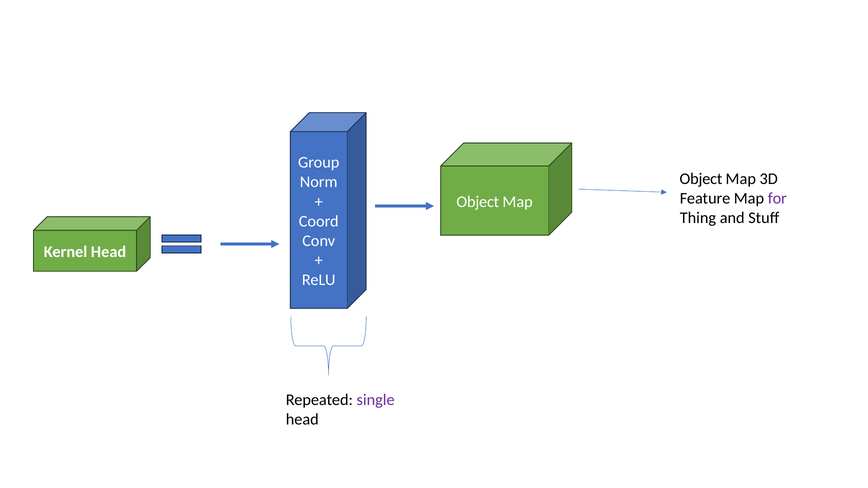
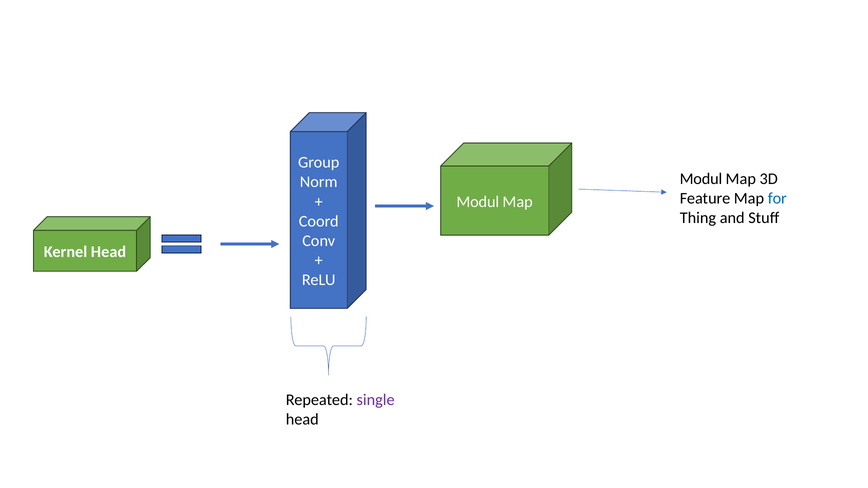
Object at (701, 179): Object -> Modul
for colour: purple -> blue
Object at (478, 202): Object -> Modul
